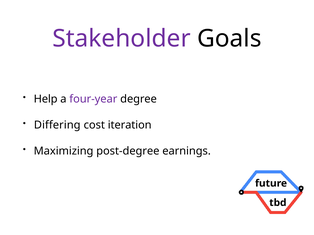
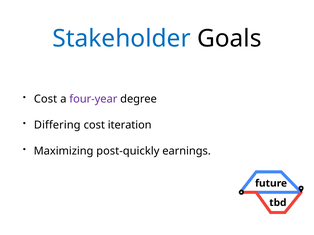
Stakeholder colour: purple -> blue
Help at (46, 99): Help -> Cost
post-degree: post-degree -> post-quickly
